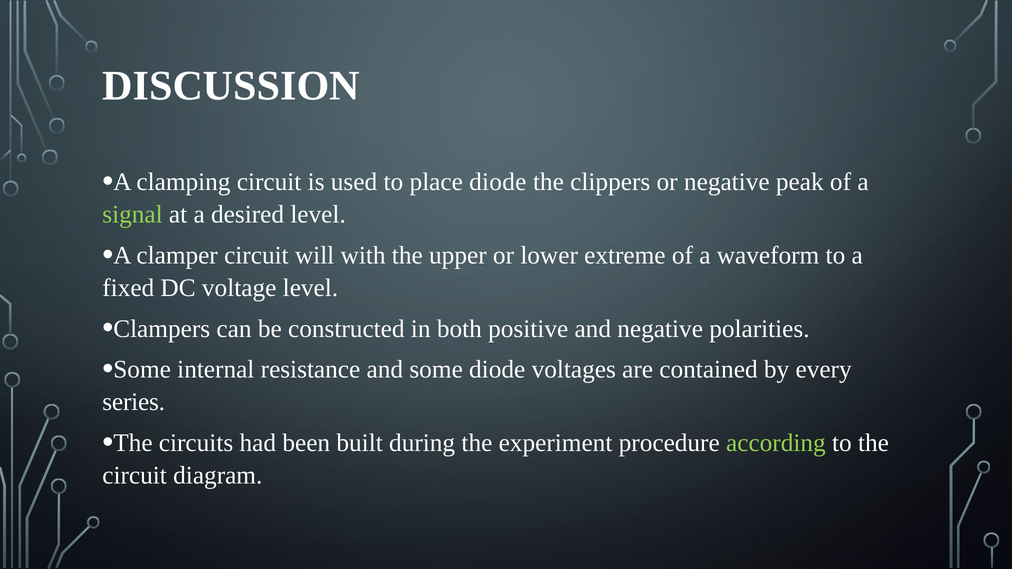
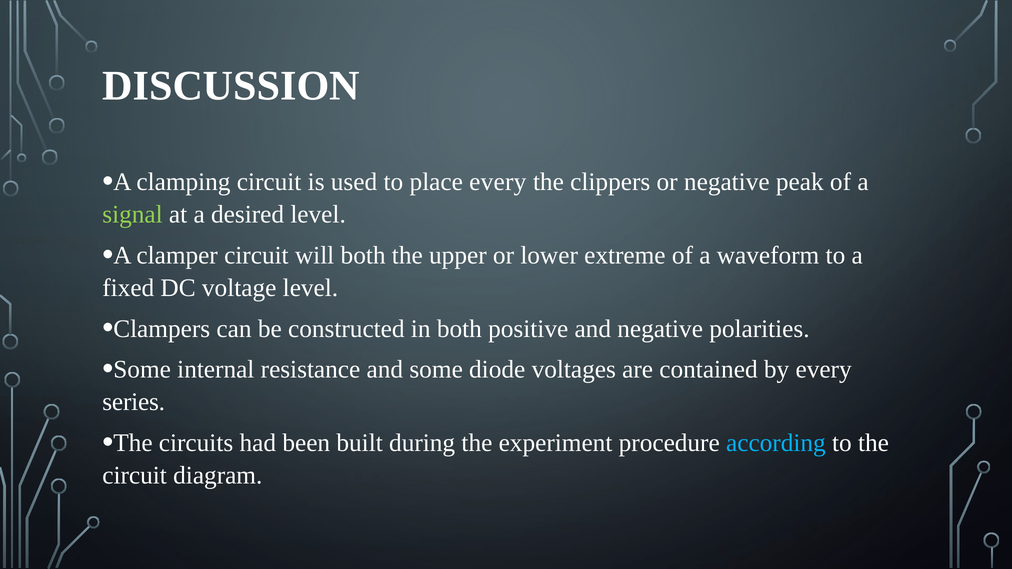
place diode: diode -> every
will with: with -> both
according colour: light green -> light blue
